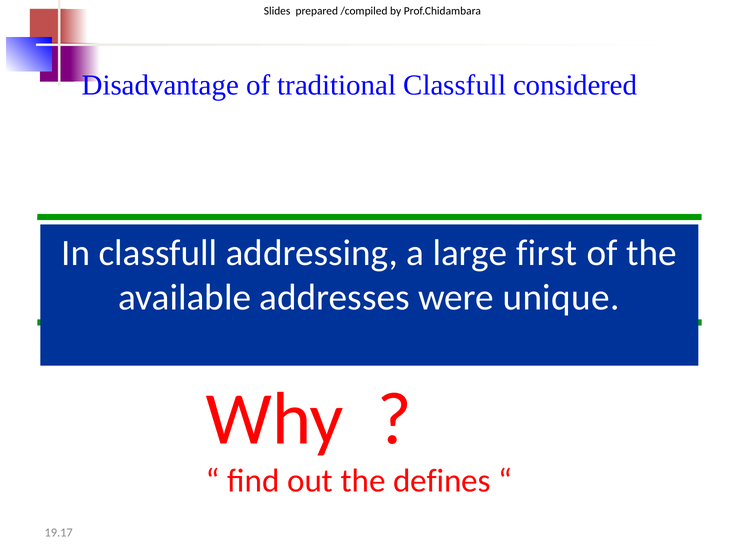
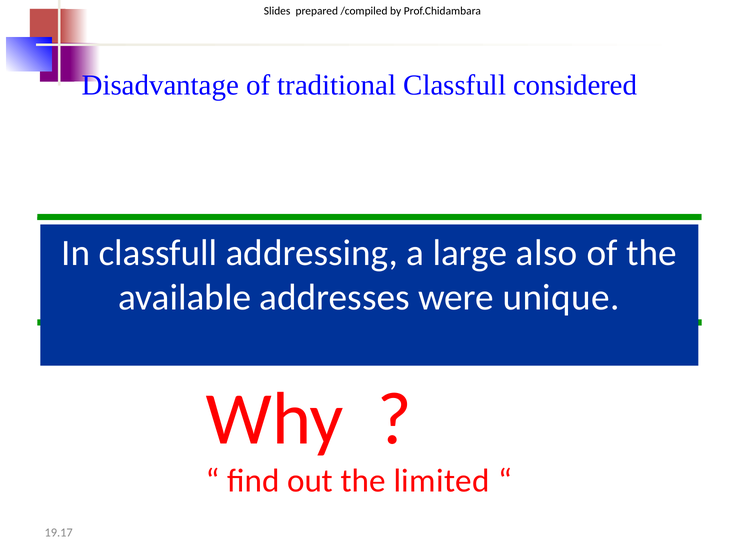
first: first -> also
defines: defines -> limited
